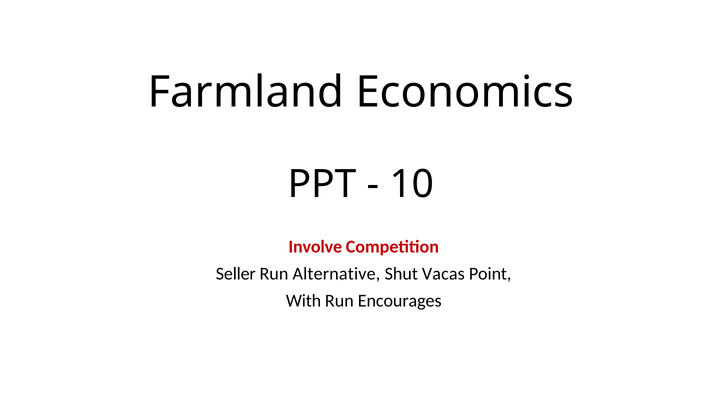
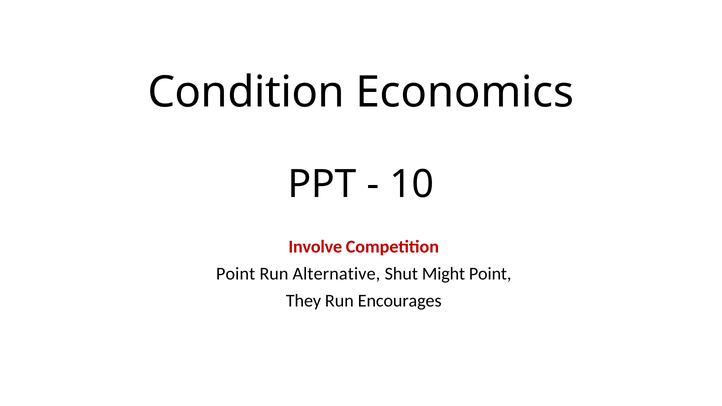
Farmland: Farmland -> Condition
Seller at (236, 274): Seller -> Point
Vacas: Vacas -> Might
With: With -> They
